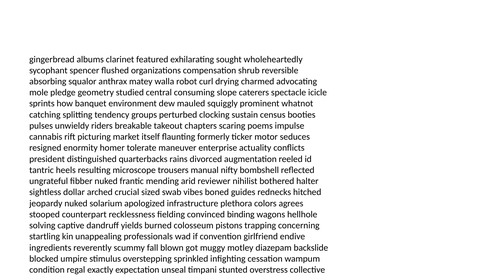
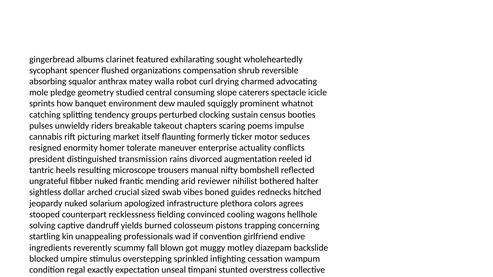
quarterbacks: quarterbacks -> transmission
binding: binding -> cooling
